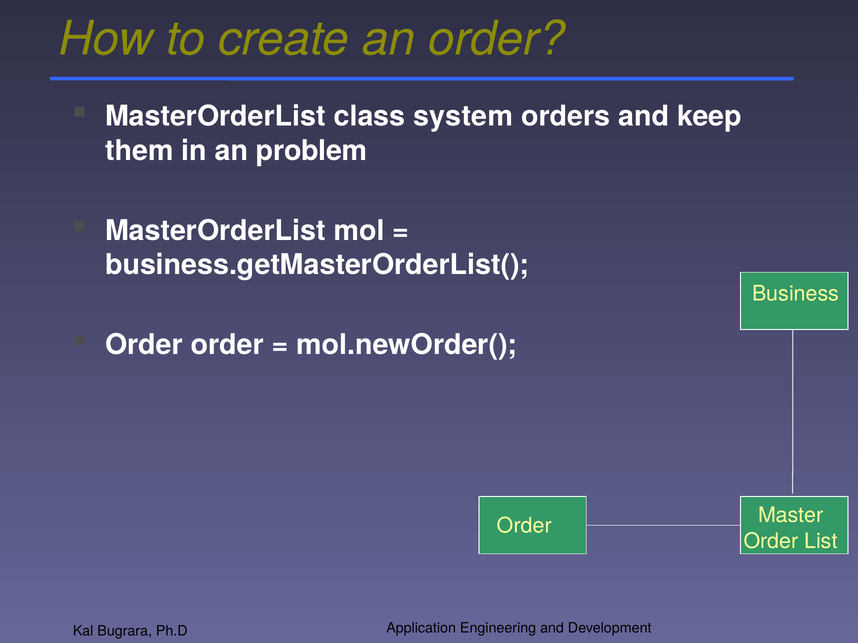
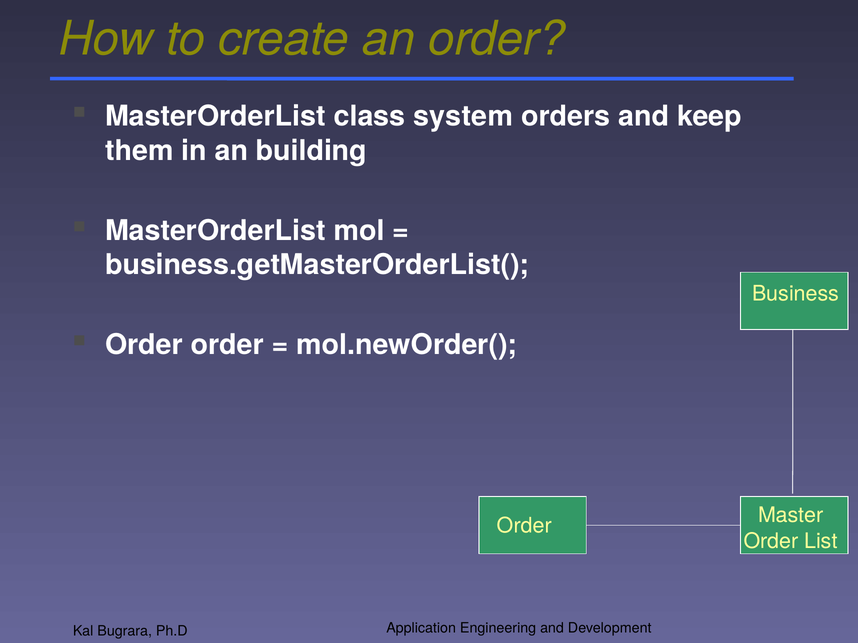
problem: problem -> building
